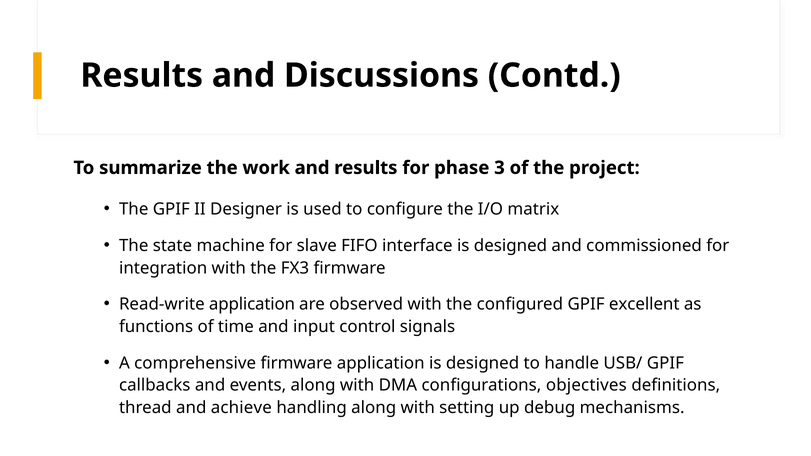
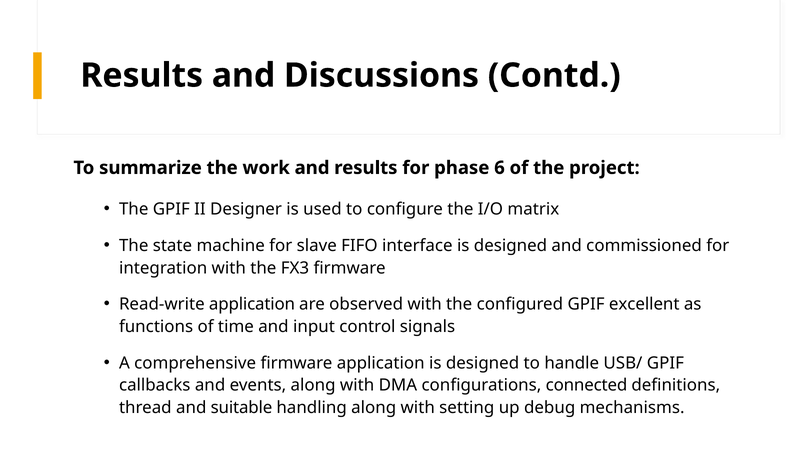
3: 3 -> 6
objectives: objectives -> connected
achieve: achieve -> suitable
